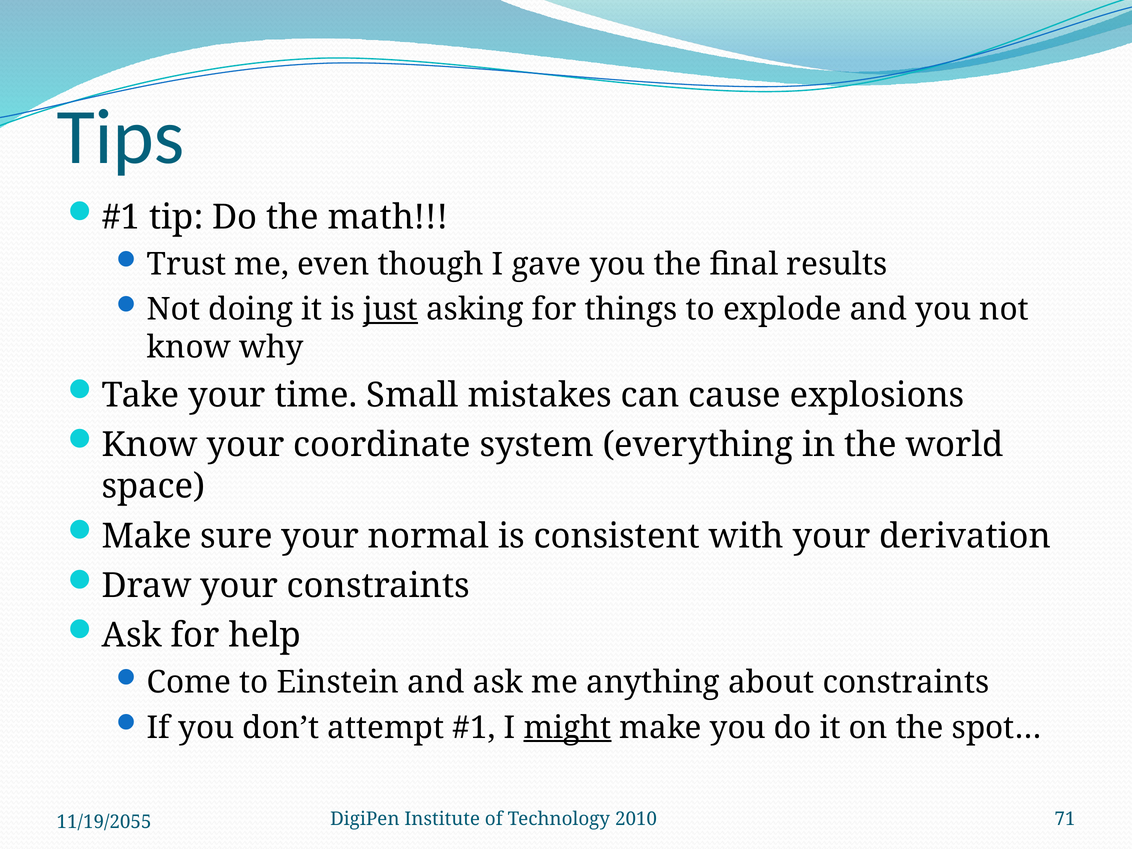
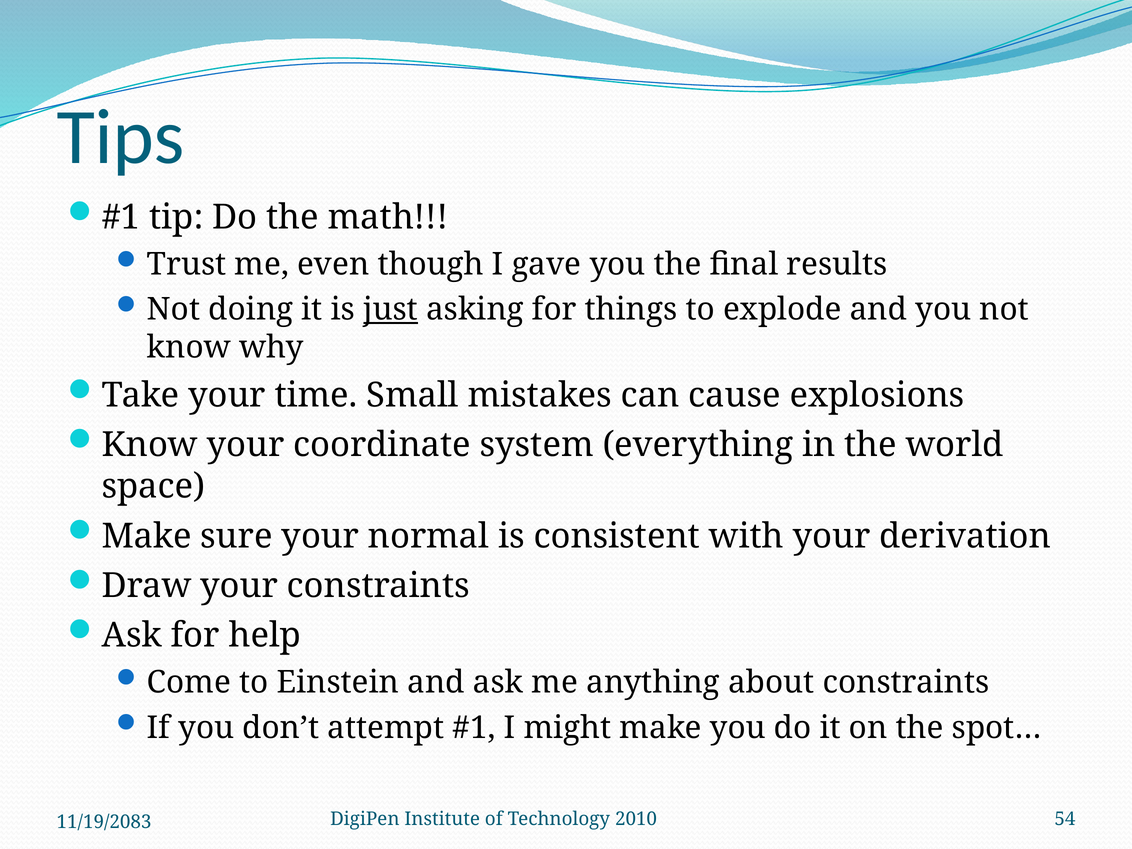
might underline: present -> none
71: 71 -> 54
11/19/2055: 11/19/2055 -> 11/19/2083
